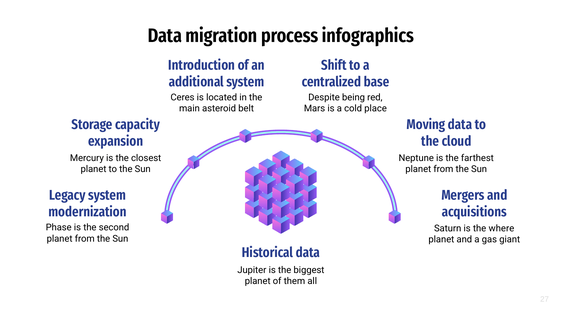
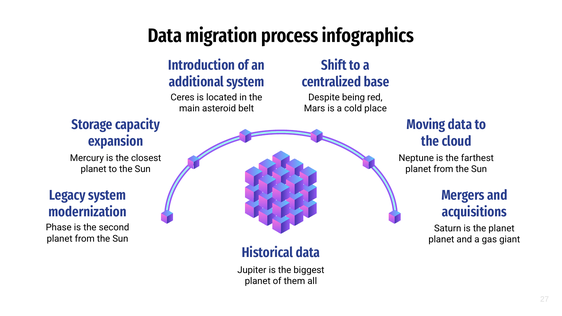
the where: where -> planet
